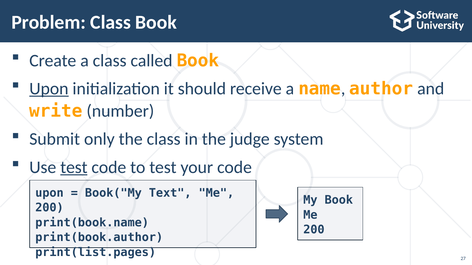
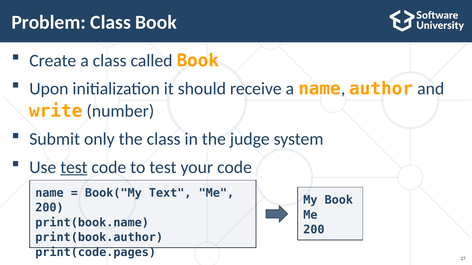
Upon at (49, 89) underline: present -> none
upon at (49, 193): upon -> name
print(list.pages: print(list.pages -> print(code.pages
